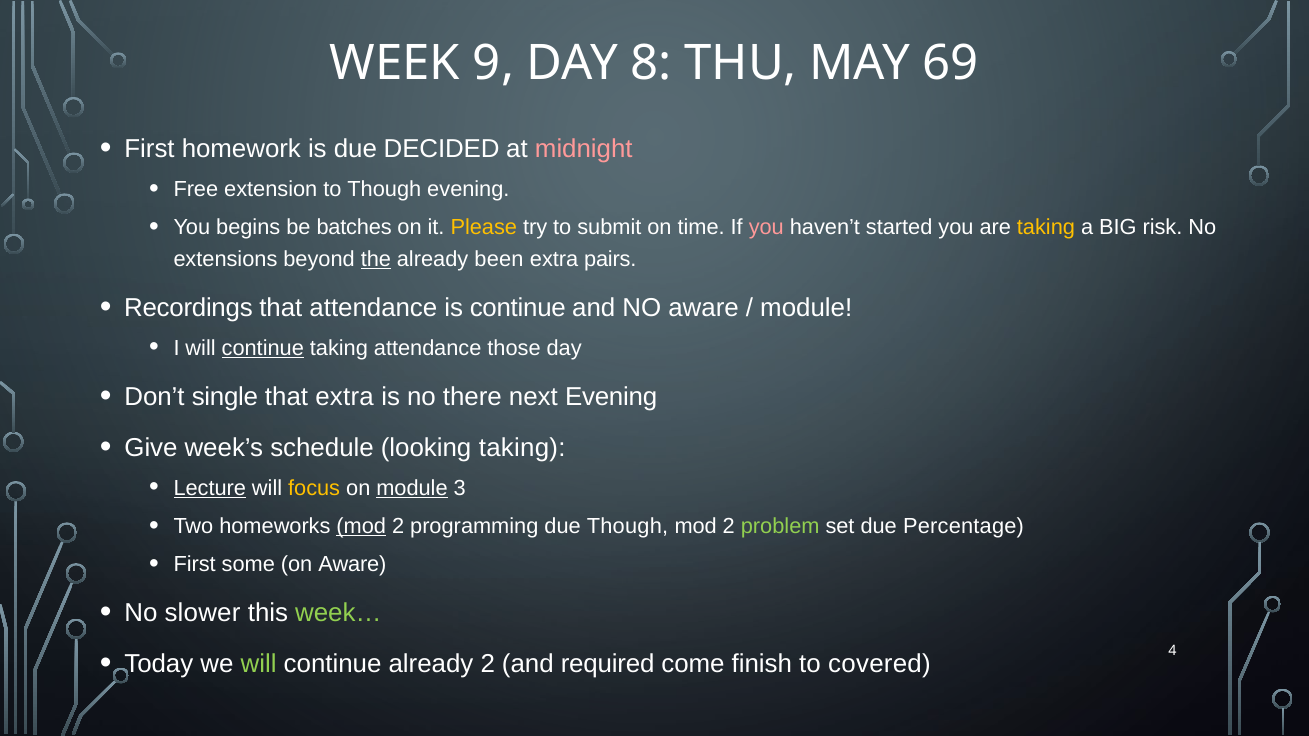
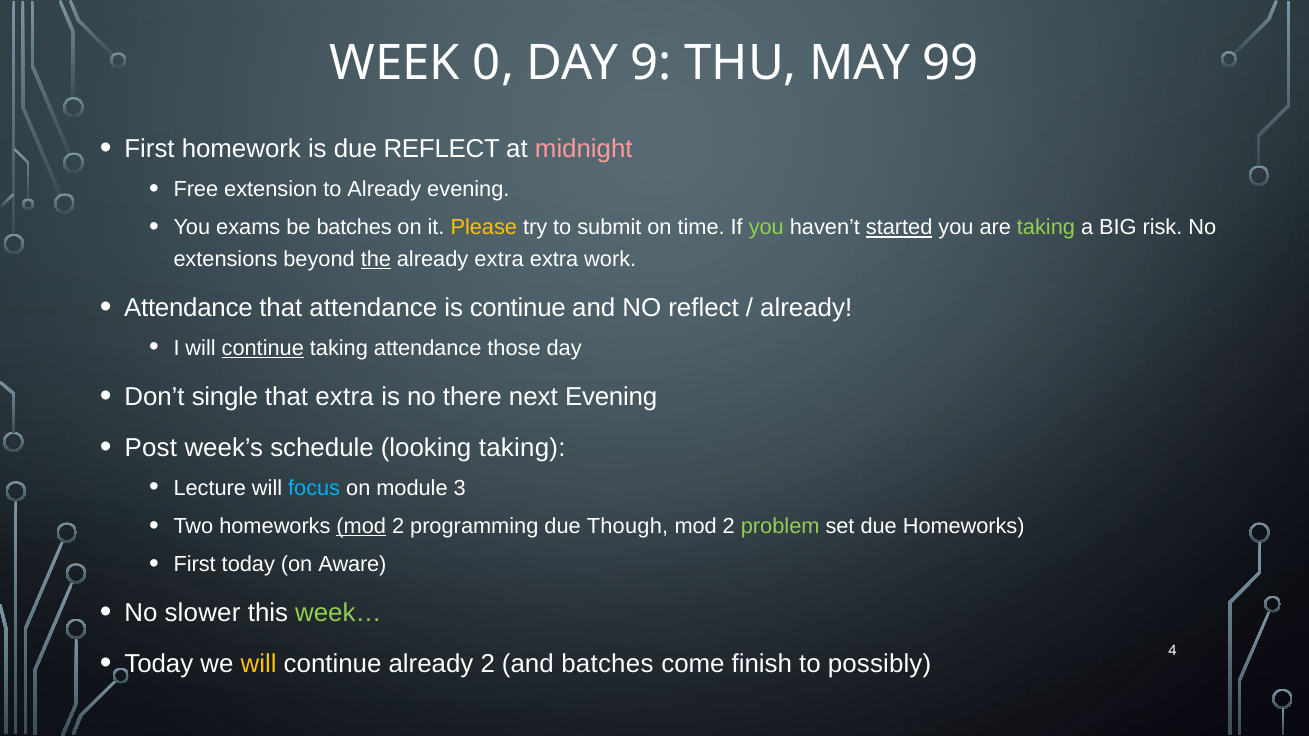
9: 9 -> 0
8: 8 -> 9
69: 69 -> 99
due DECIDED: DECIDED -> REFLECT
to Though: Though -> Already
begins: begins -> exams
you at (766, 228) colour: pink -> light green
started underline: none -> present
taking at (1046, 228) colour: yellow -> light green
already been: been -> extra
pairs: pairs -> work
Recordings at (188, 308): Recordings -> Attendance
NO aware: aware -> reflect
module at (806, 308): module -> already
Give: Give -> Post
Lecture underline: present -> none
focus colour: yellow -> light blue
module at (412, 488) underline: present -> none
due Percentage: Percentage -> Homeworks
First some: some -> today
will at (259, 664) colour: light green -> yellow
and required: required -> batches
covered: covered -> possibly
